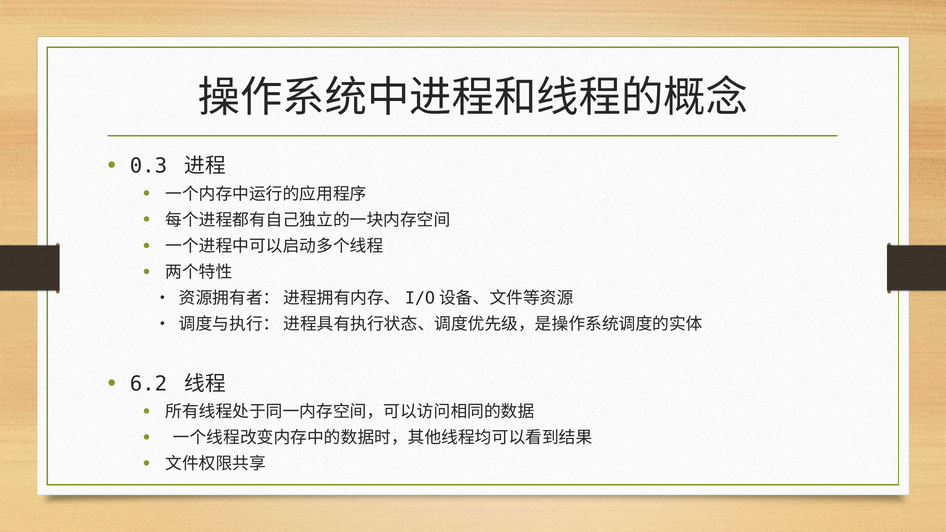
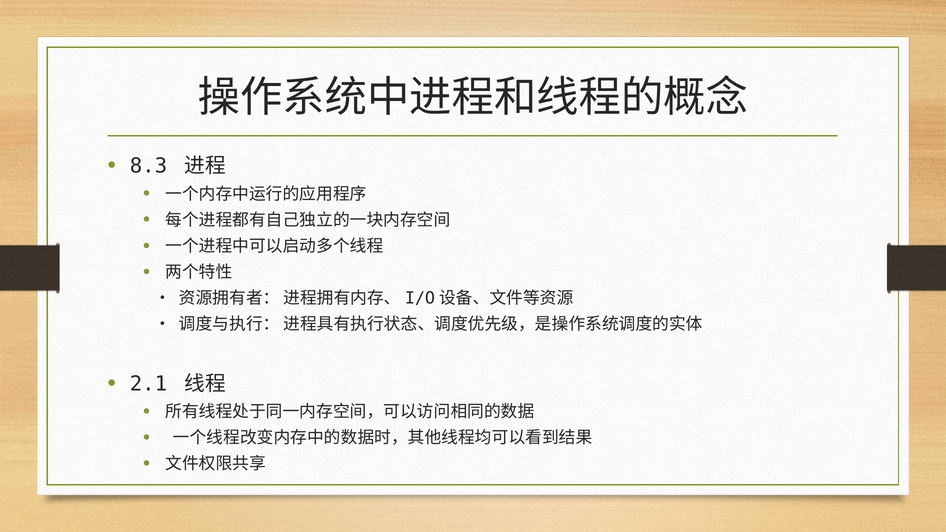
0.3: 0.3 -> 8.3
6.2: 6.2 -> 2.1
